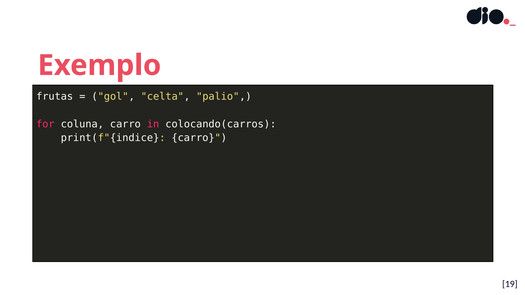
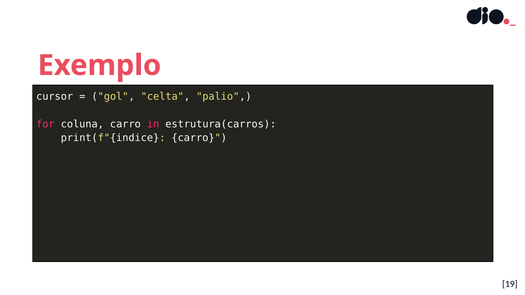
frutas: frutas -> cursor
colocando(carros: colocando(carros -> estrutura(carros
